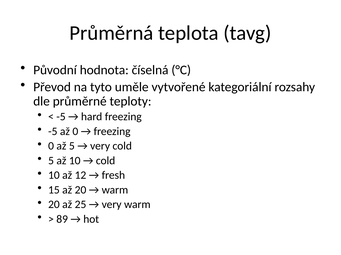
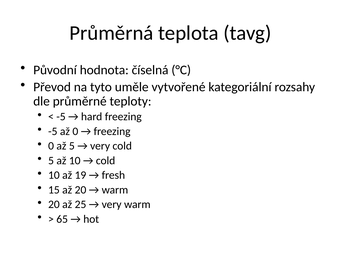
12: 12 -> 19
89: 89 -> 65
